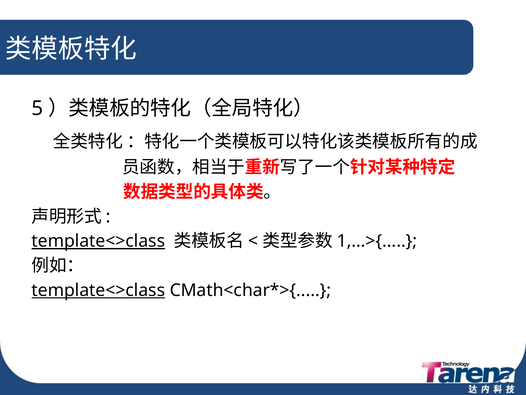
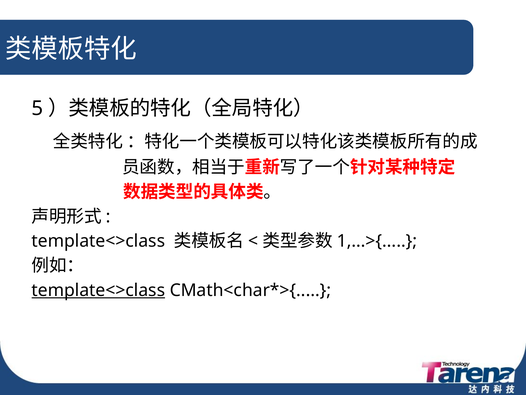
template<>class at (98, 241) underline: present -> none
